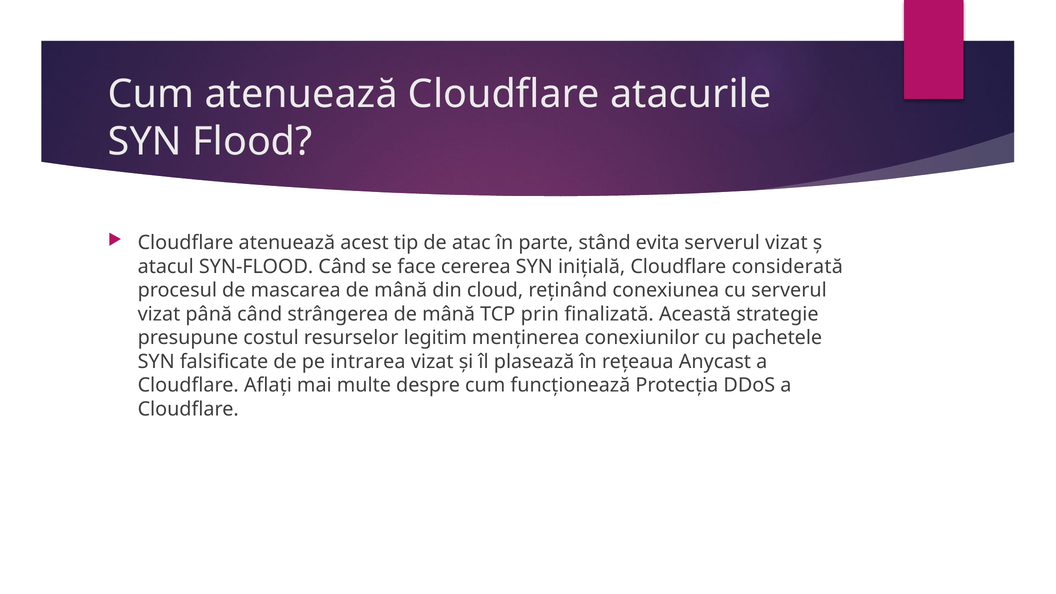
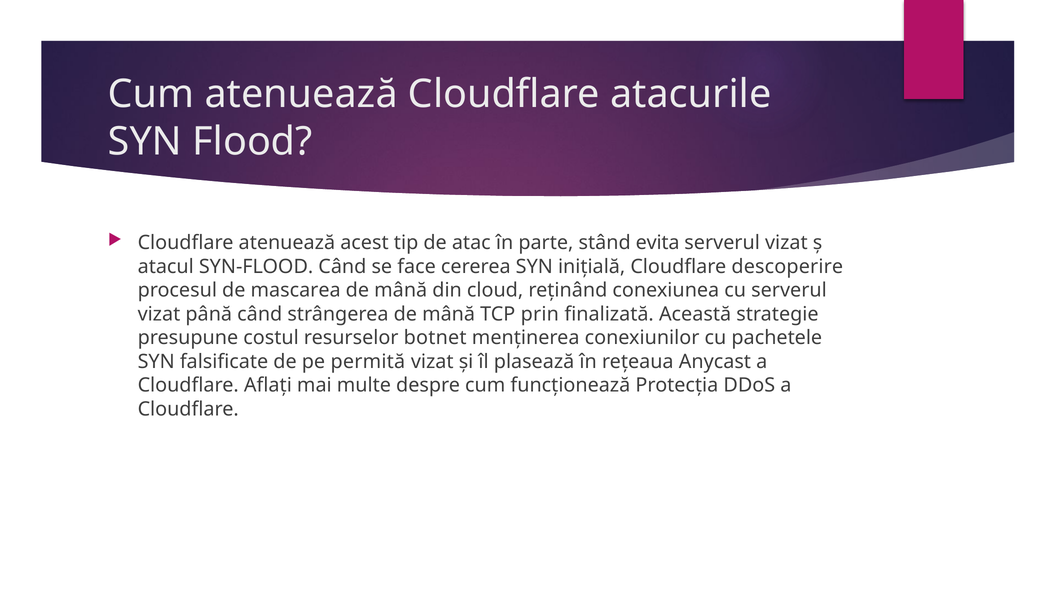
considerată: considerată -> descoperire
legitim: legitim -> botnet
intrarea: intrarea -> permită
